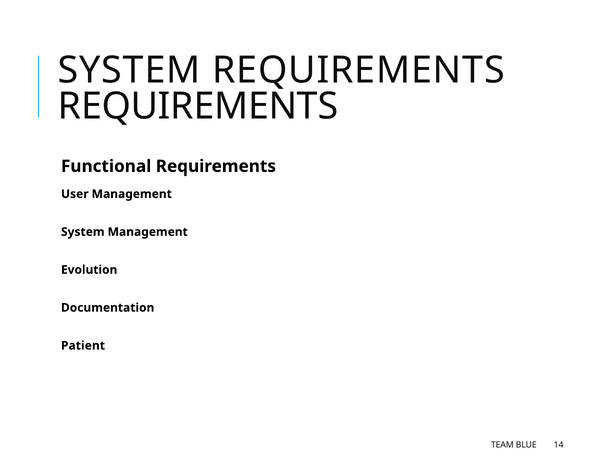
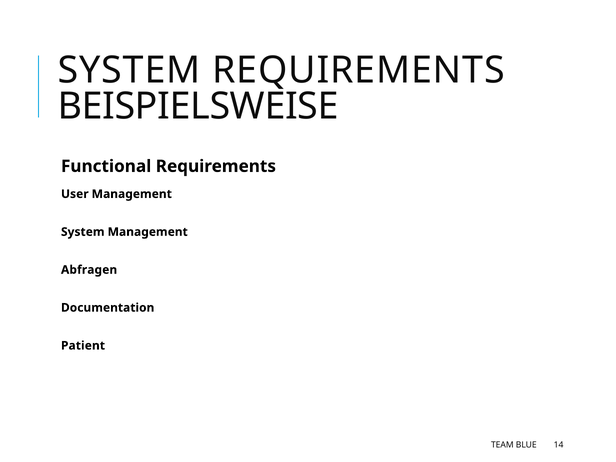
REQUIREMENTS at (198, 106): REQUIREMENTS -> BEISPIELSWEISE
Evolution: Evolution -> Abfragen
